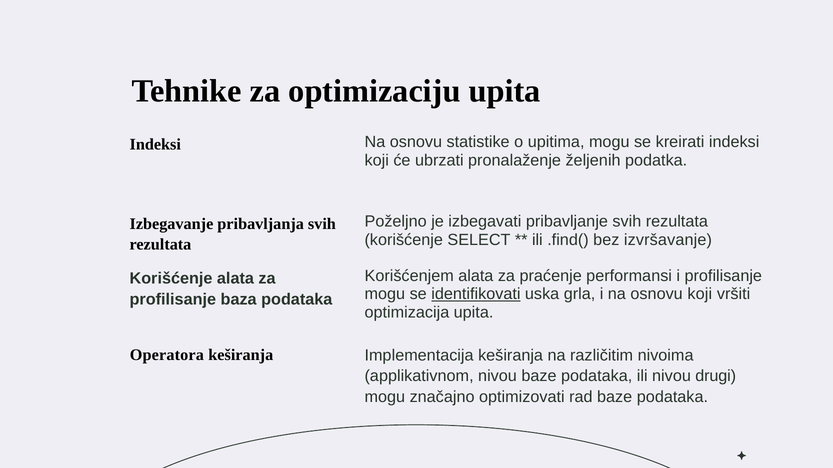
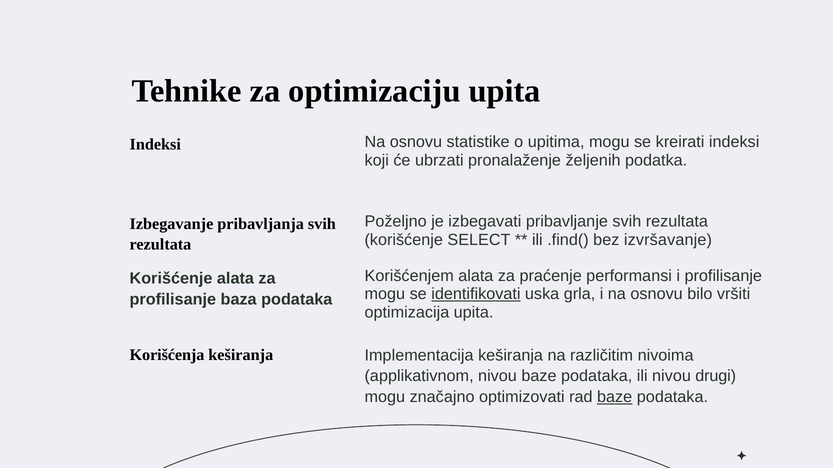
osnovu koji: koji -> bilo
Operatora: Operatora -> Korišćenja
baze at (615, 398) underline: none -> present
